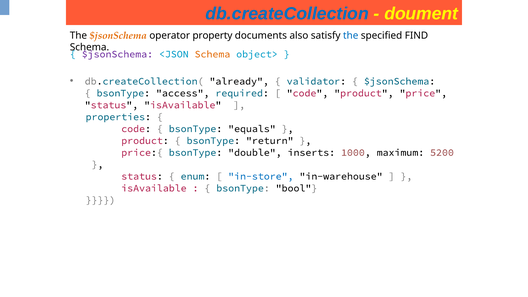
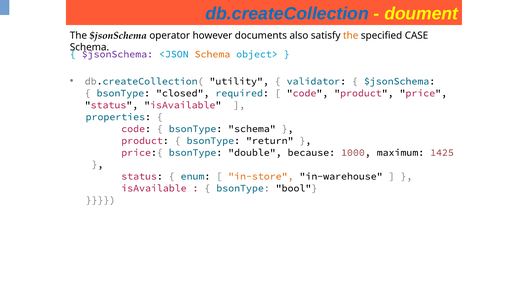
$jsonSchema at (118, 35) colour: orange -> black
property: property -> however
the at (351, 35) colour: blue -> orange
FIND: FIND -> CASE
already: already -> utility
access: access -> closed
bsonType equals: equals -> schema
inserts: inserts -> because
5200: 5200 -> 1425
in-store colour: blue -> orange
